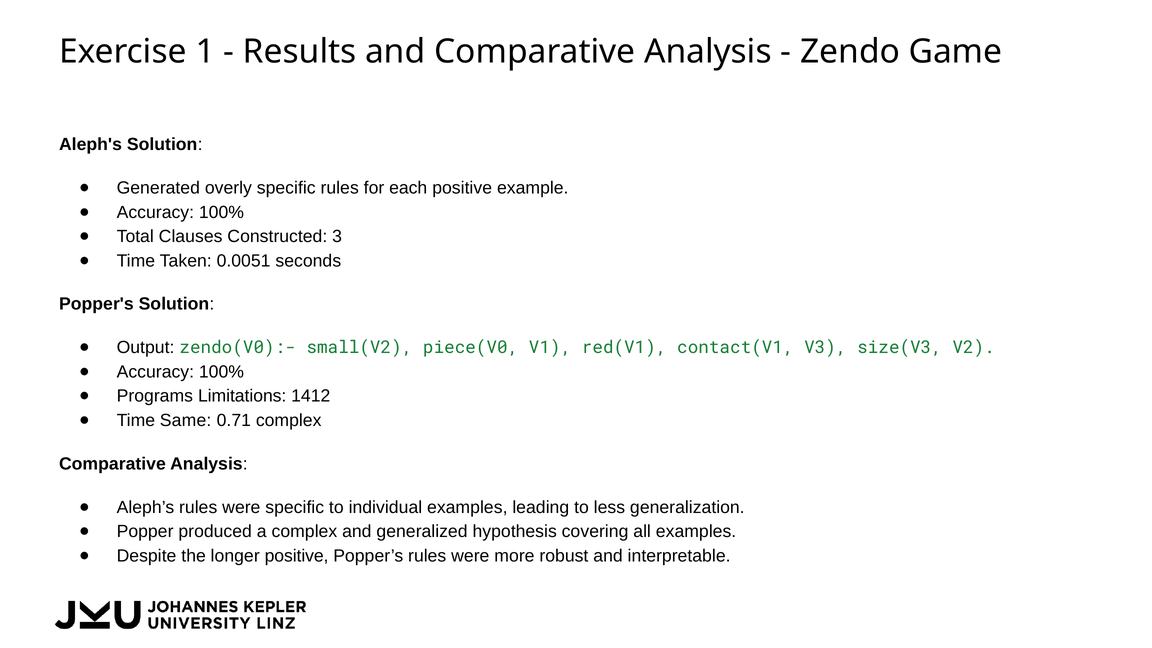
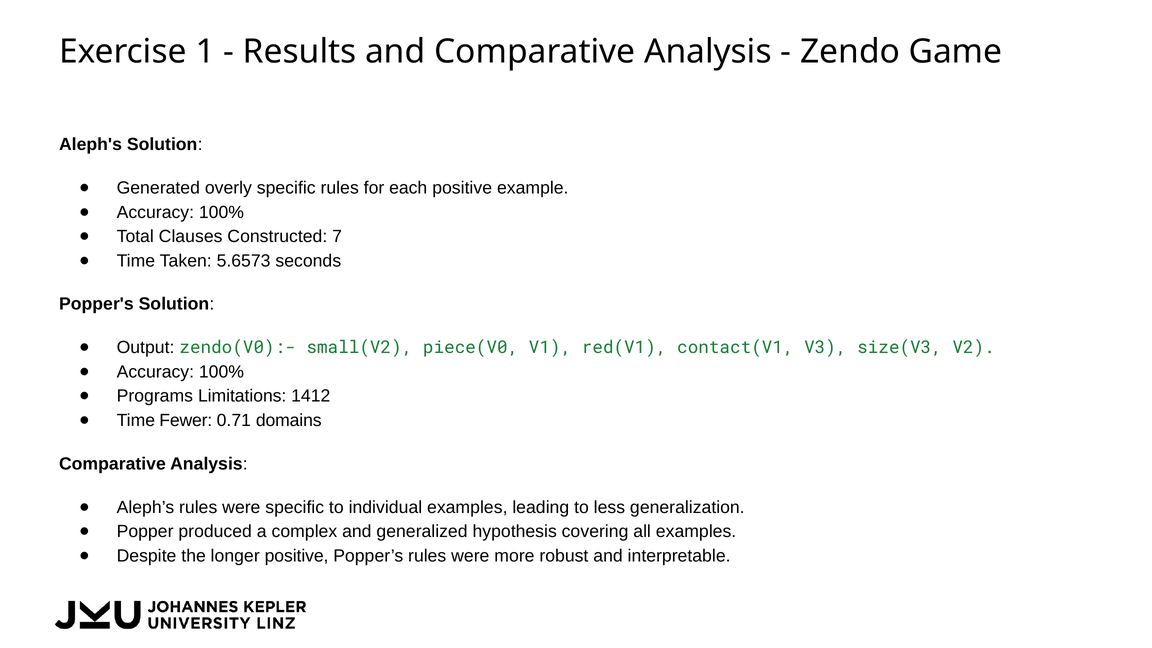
3: 3 -> 7
0.0051: 0.0051 -> 5.6573
Same: Same -> Fewer
0.71 complex: complex -> domains
